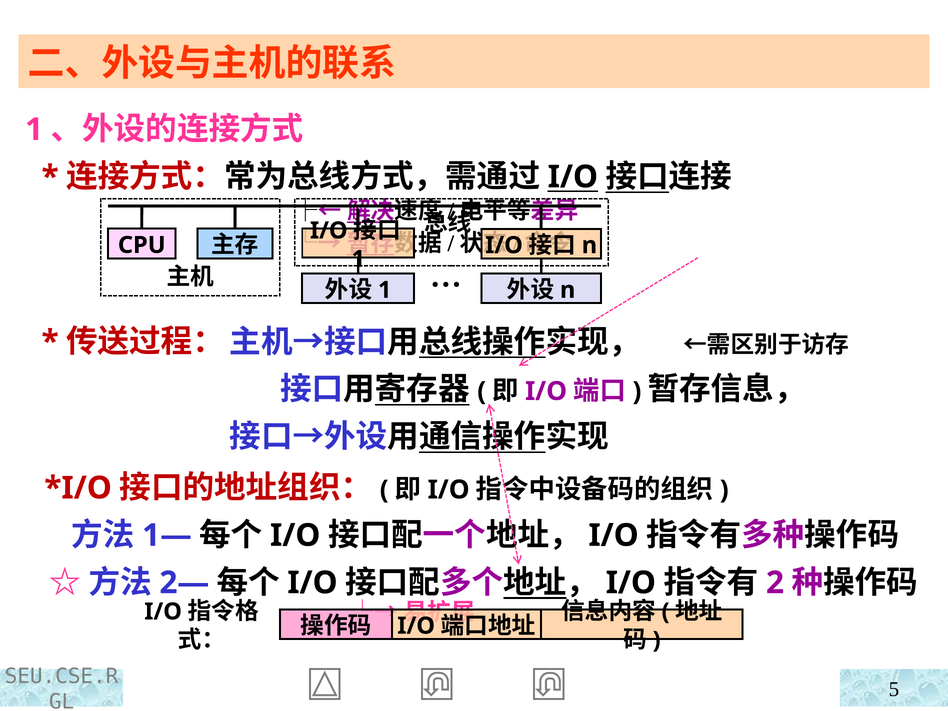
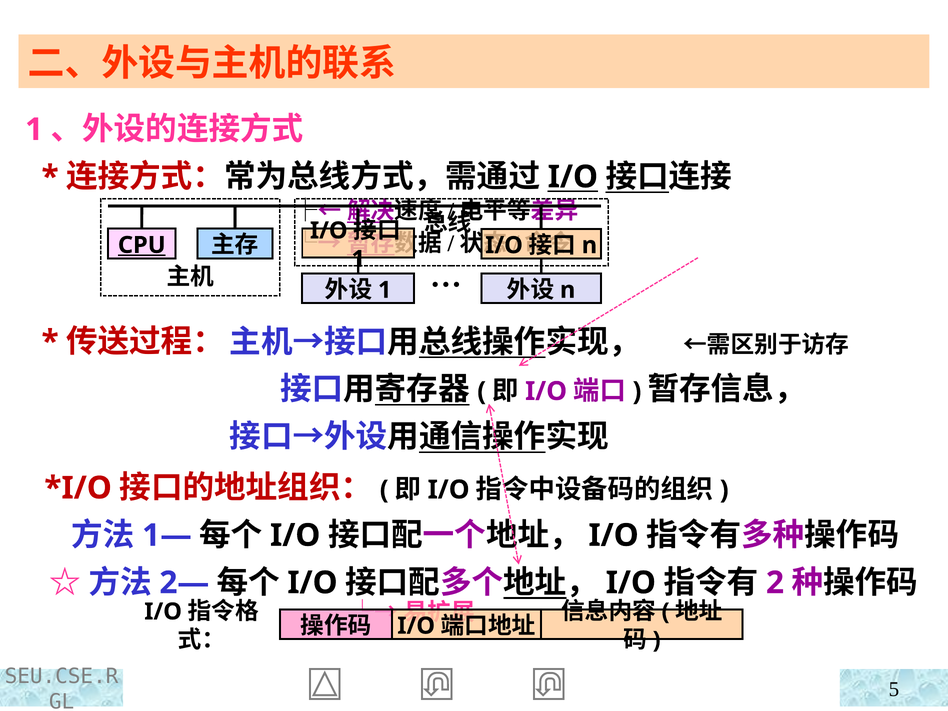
CPU underline: none -> present
